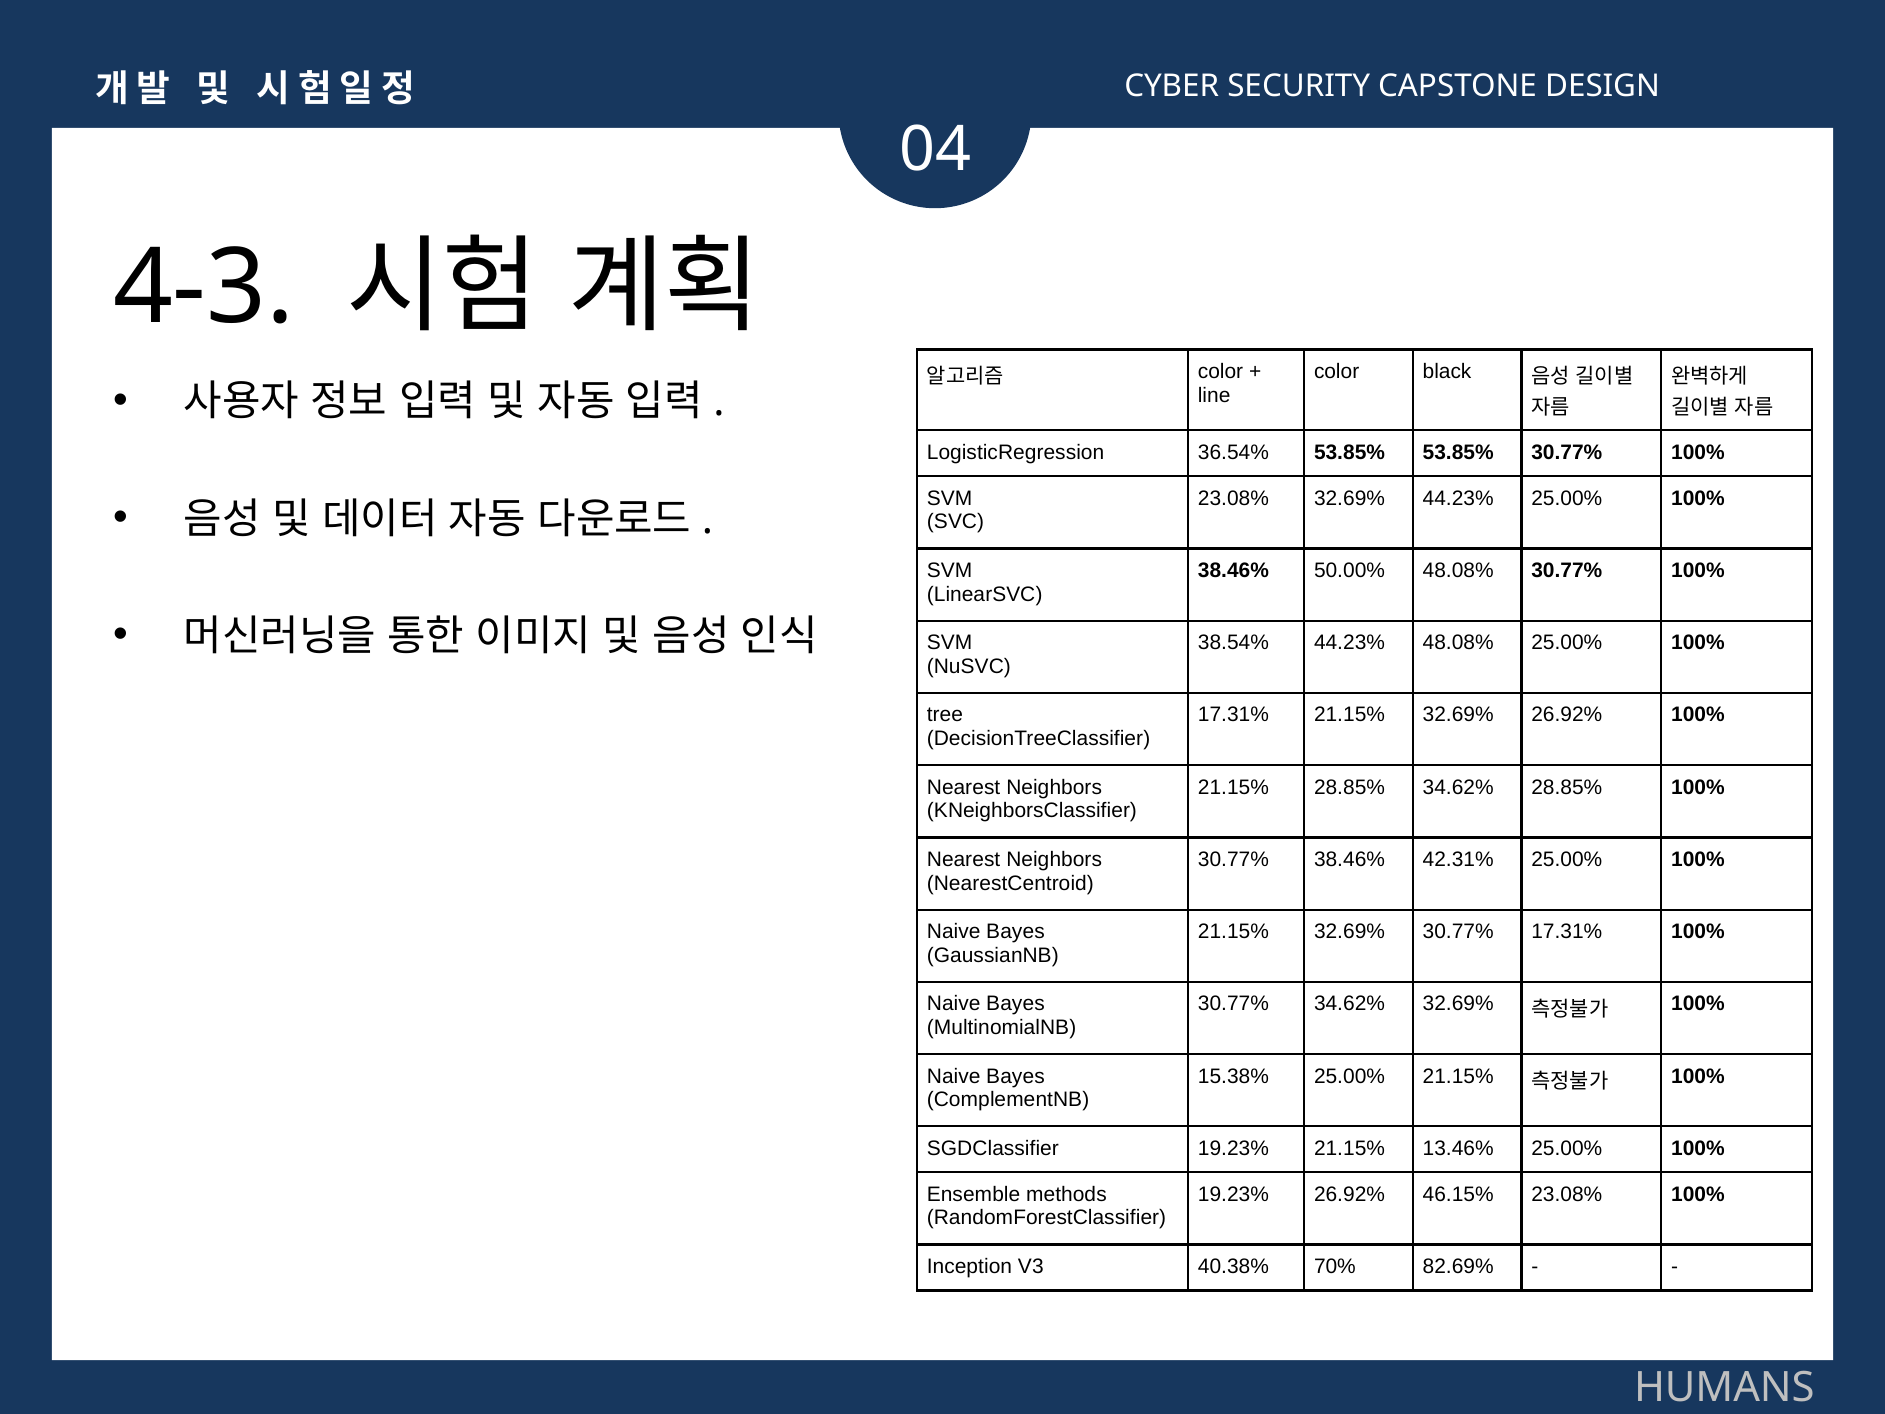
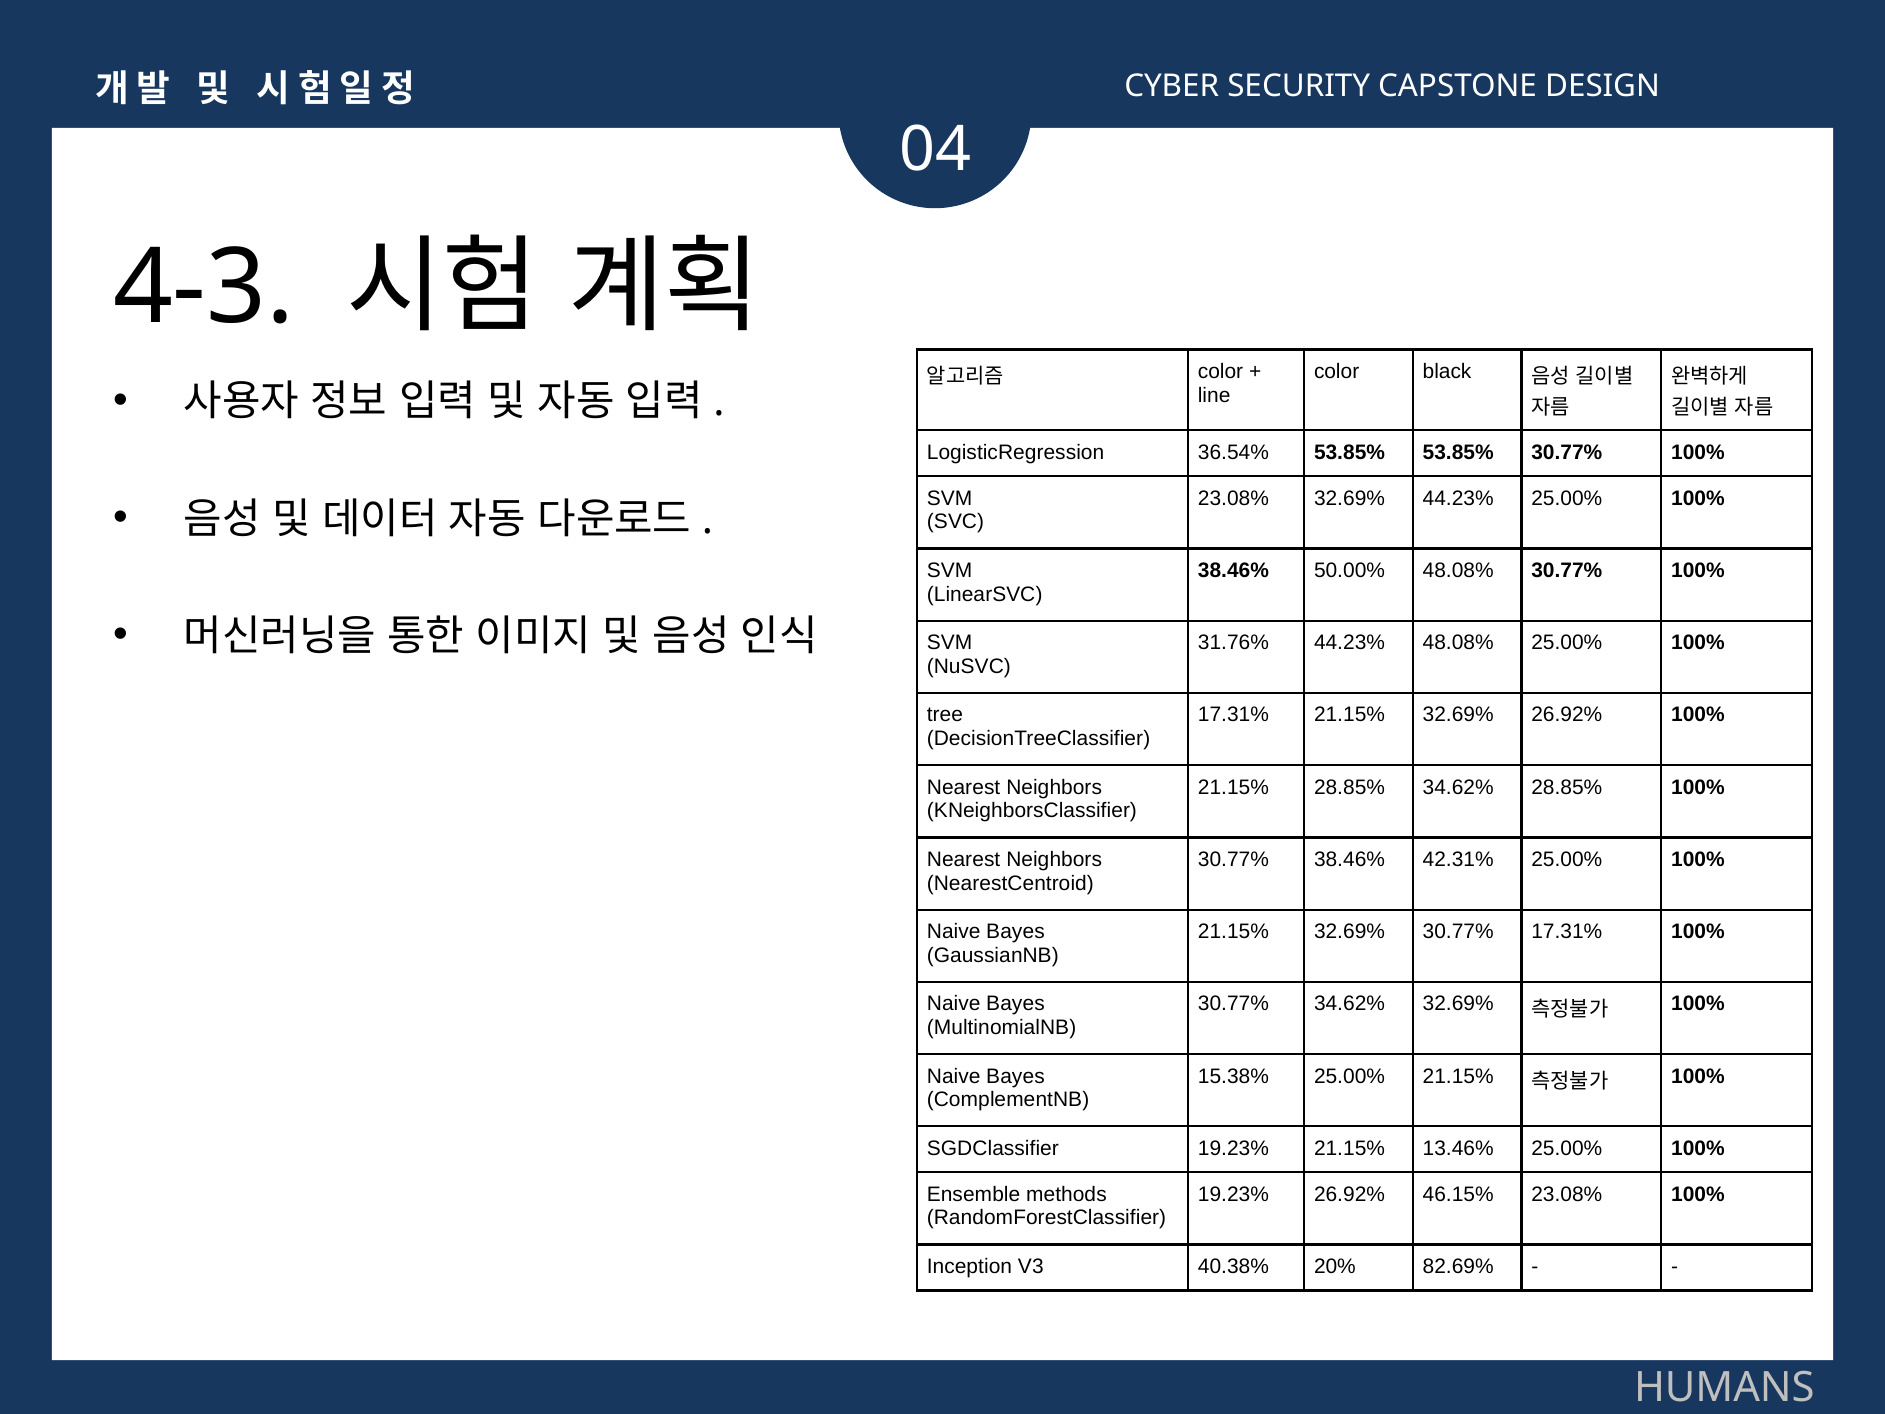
38.54%: 38.54% -> 31.76%
70%: 70% -> 20%
